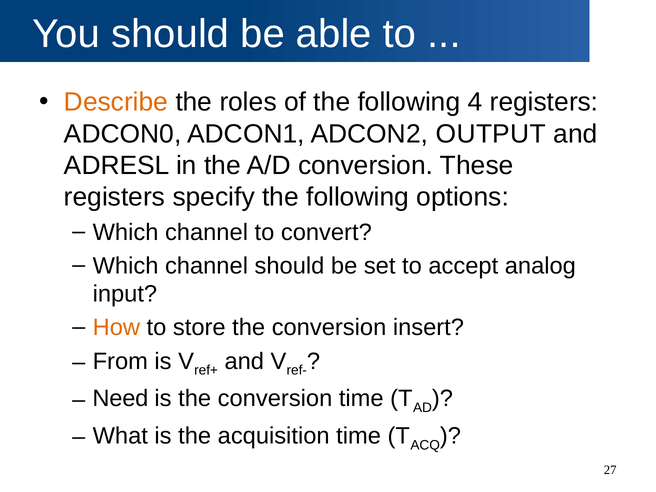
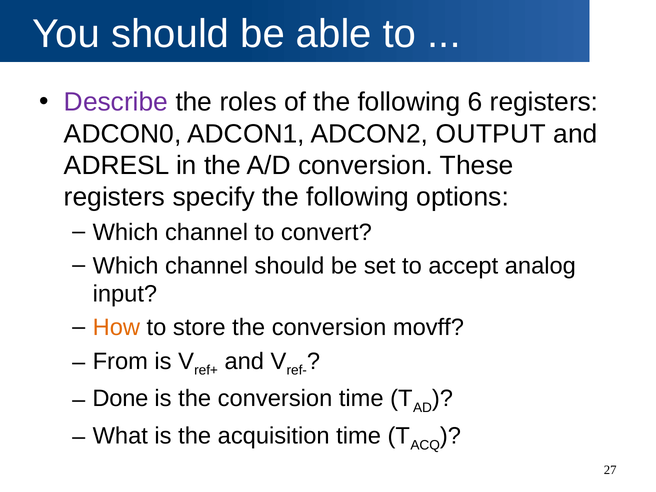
Describe colour: orange -> purple
4: 4 -> 6
insert: insert -> movff
Need: Need -> Done
